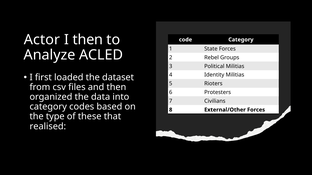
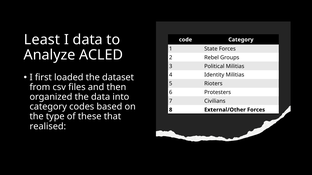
Actor: Actor -> Least
I then: then -> data
